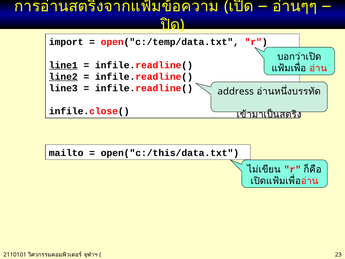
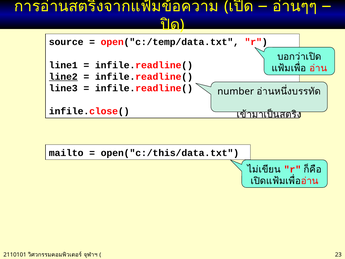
import: import -> source
line1 underline: present -> none
address: address -> number
